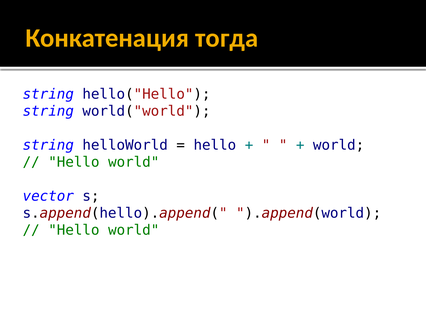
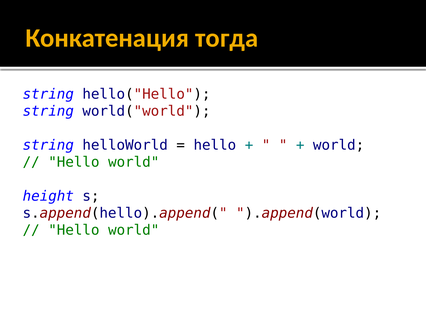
vector: vector -> height
